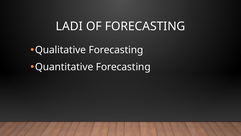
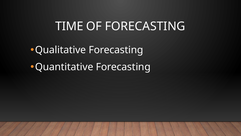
LADI: LADI -> TIME
